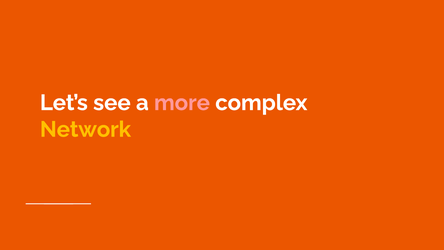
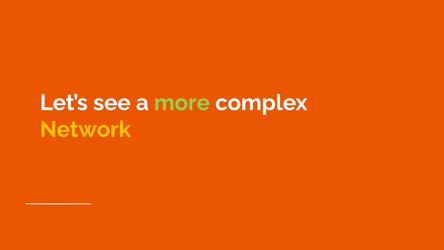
more colour: pink -> light green
